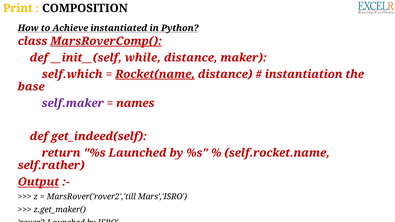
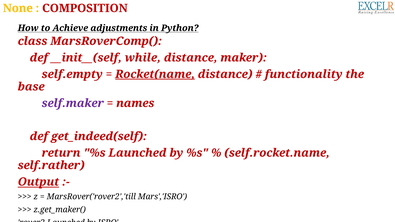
Print: Print -> None
COMPOSITION colour: black -> red
instantiated: instantiated -> adjustments
MarsRoverComp( underline: present -> none
self.which: self.which -> self.empty
instantiation: instantiation -> functionality
